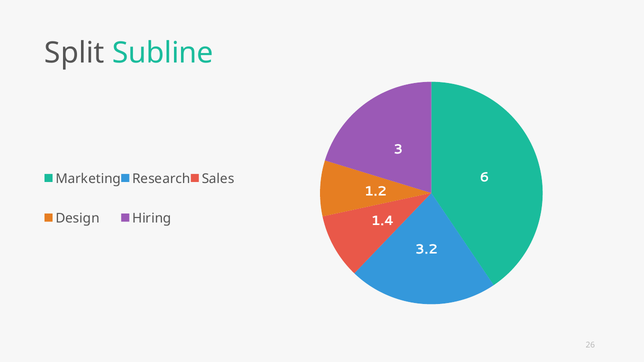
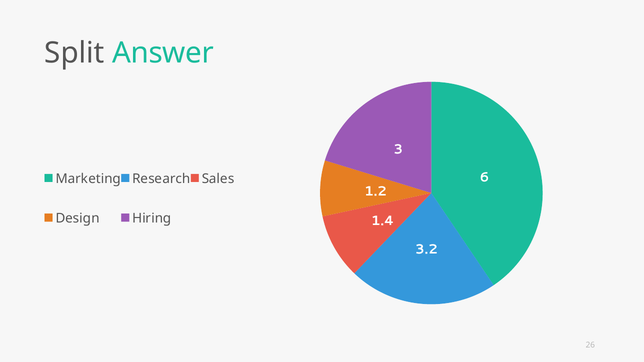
Subline: Subline -> Answer
